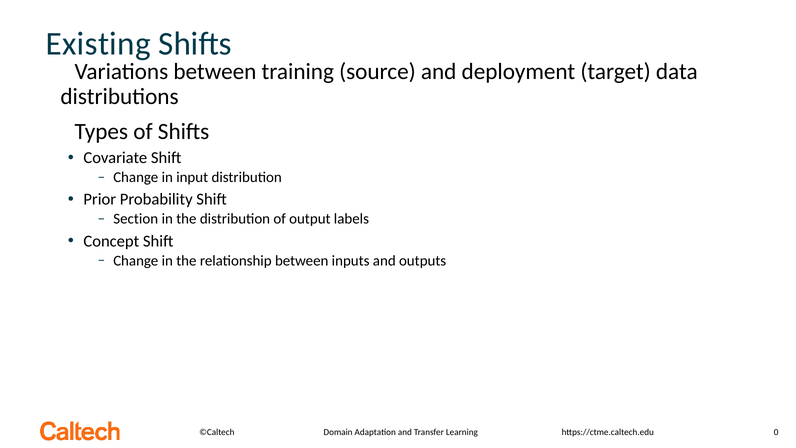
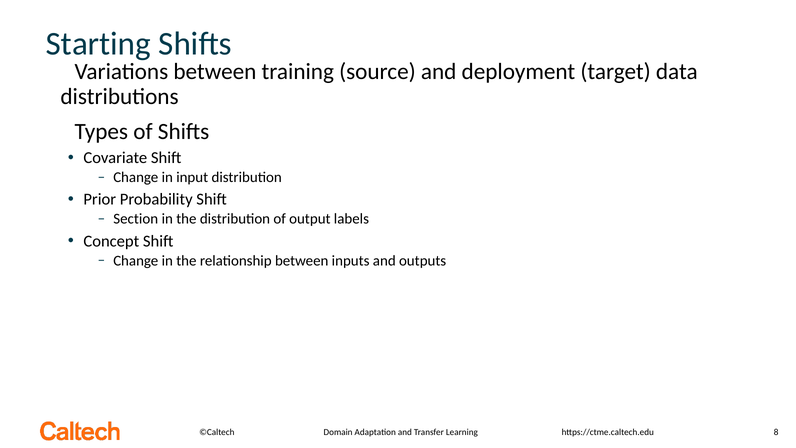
Existing: Existing -> Starting
0: 0 -> 8
